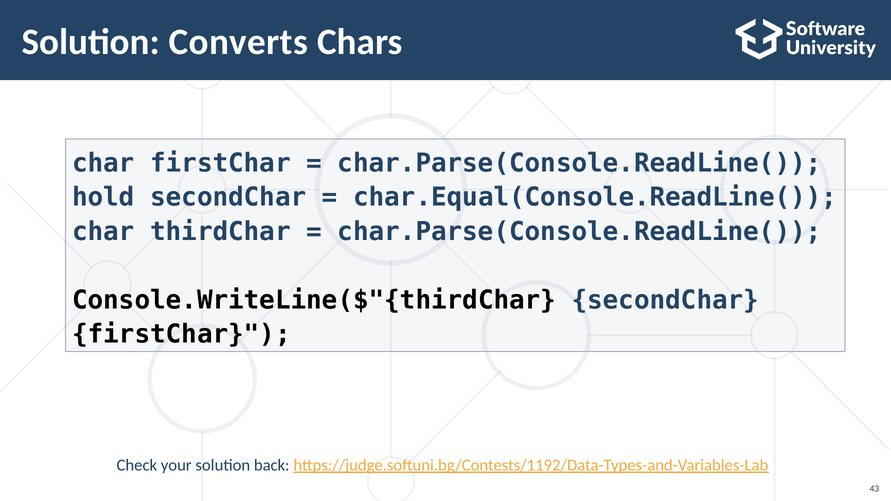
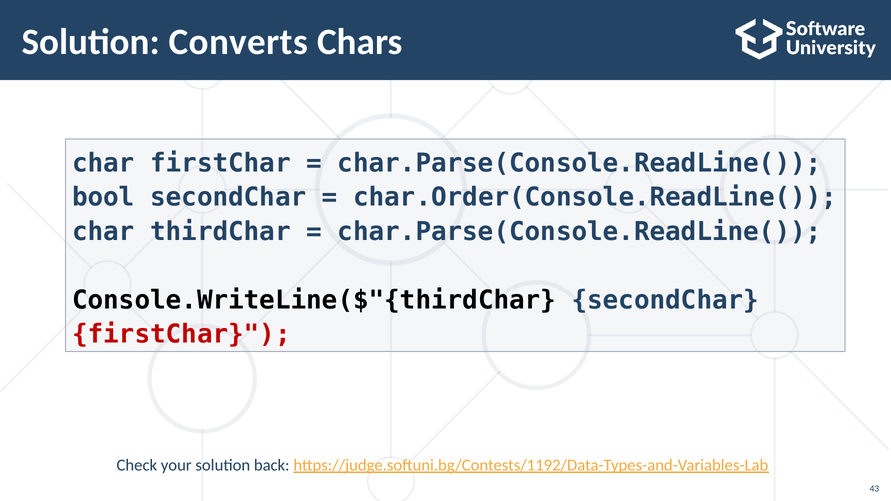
hold: hold -> bool
char.Equal(Console.ReadLine(: char.Equal(Console.ReadLine( -> char.Order(Console.ReadLine(
firstChar at (181, 335) colour: black -> red
